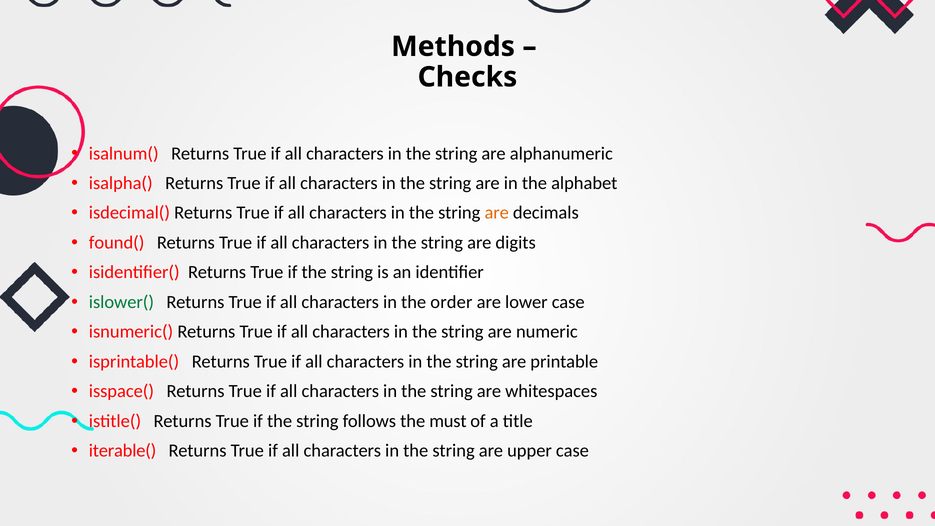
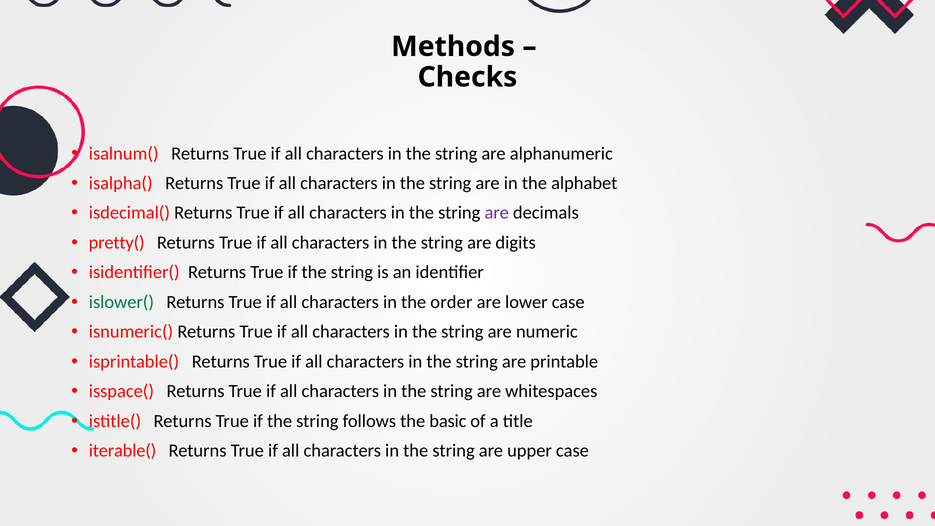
are at (497, 213) colour: orange -> purple
found(: found( -> pretty(
must: must -> basic
